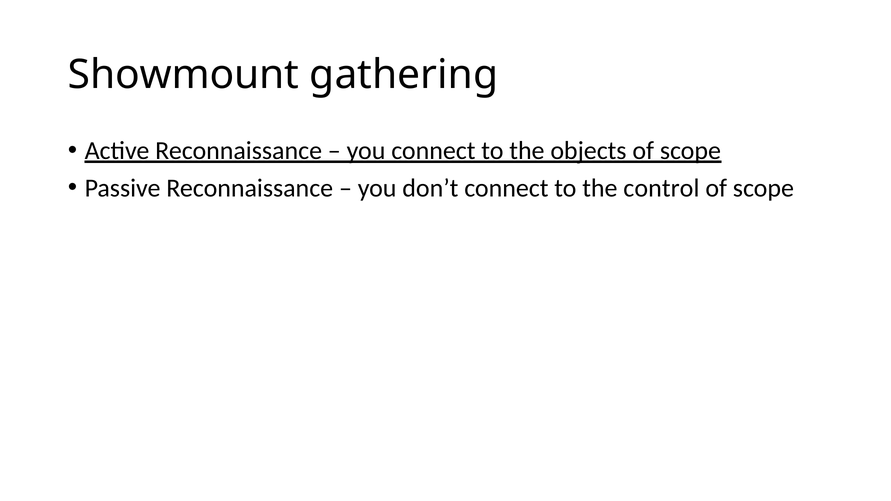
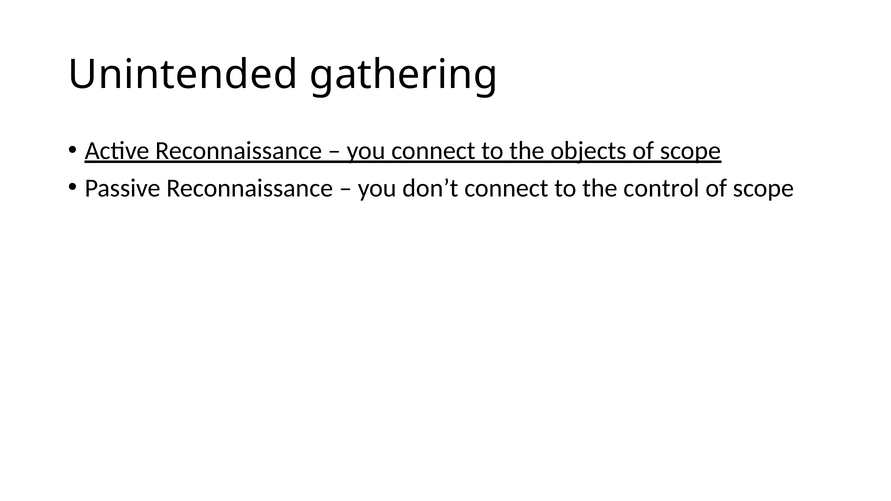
Showmount: Showmount -> Unintended
